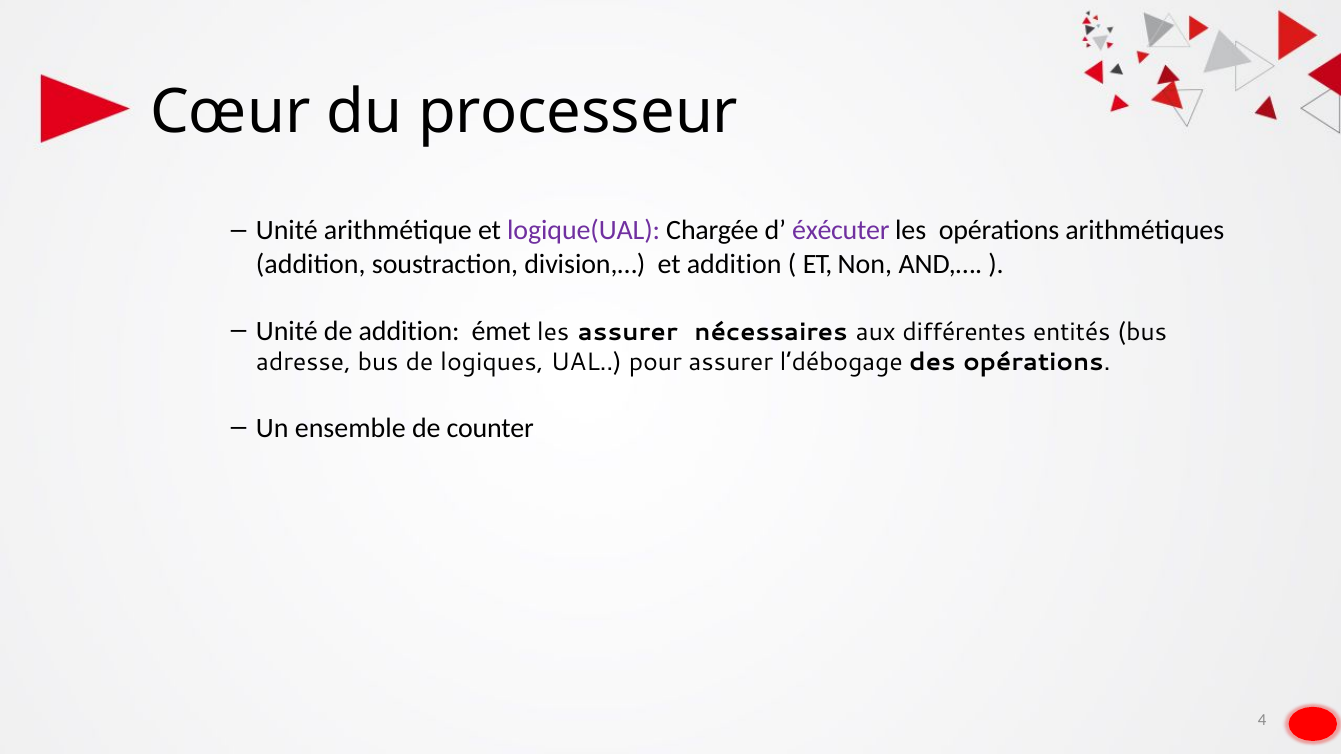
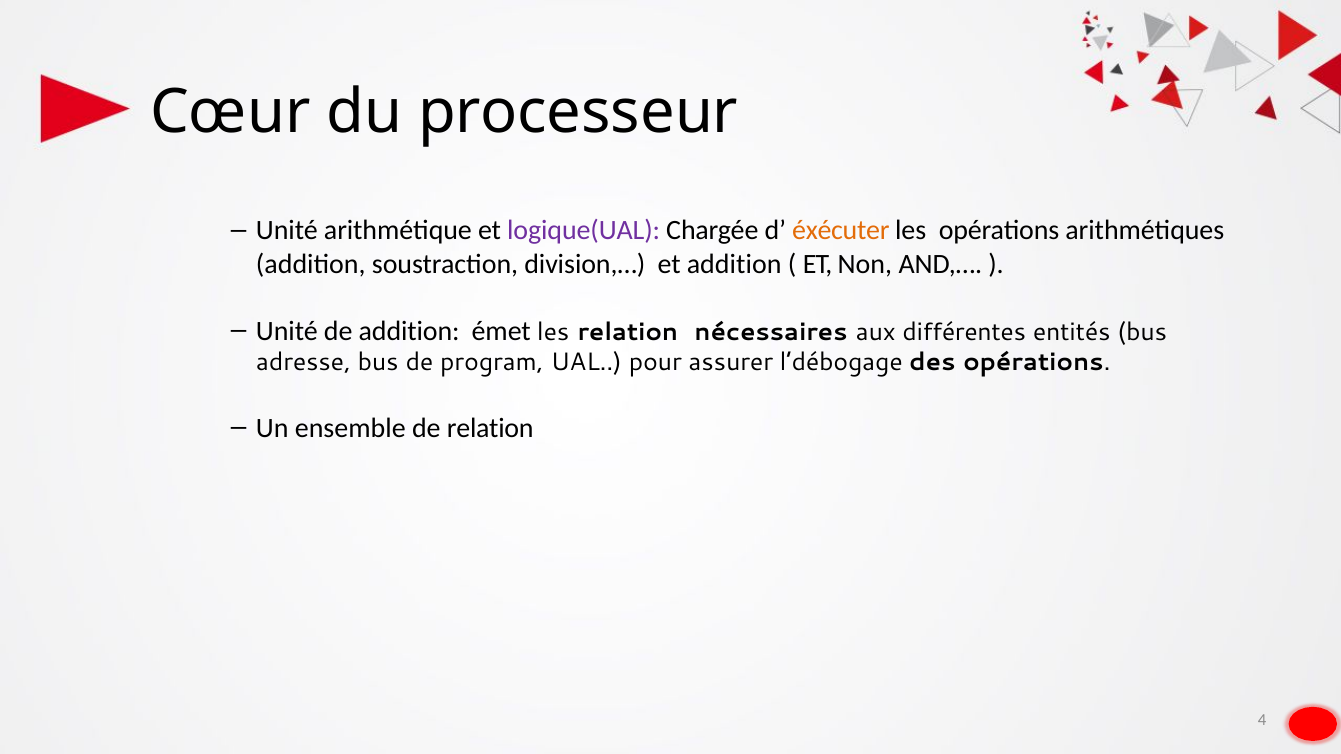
éxécuter colour: purple -> orange
les assurer: assurer -> relation
logiques: logiques -> program
de counter: counter -> relation
